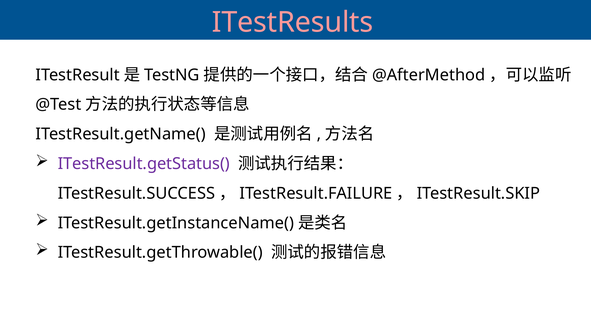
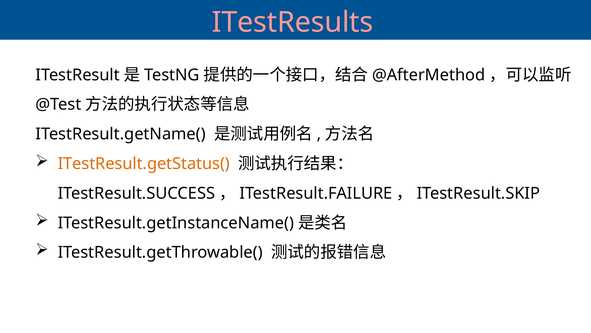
ITestResult.getStatus( colour: purple -> orange
